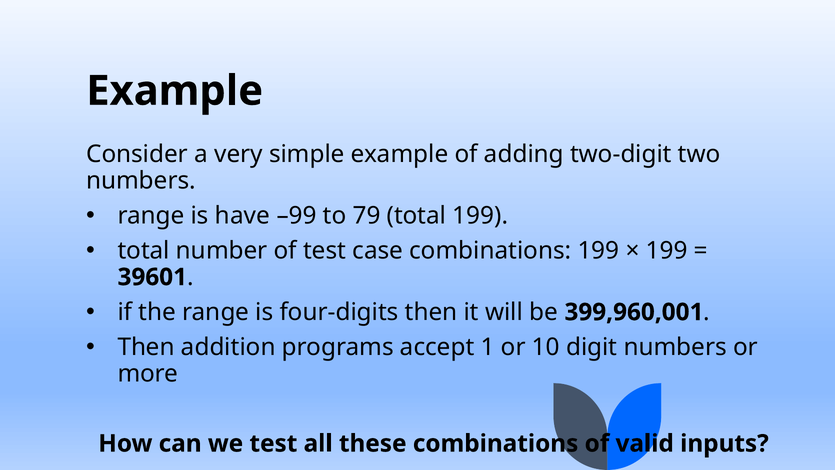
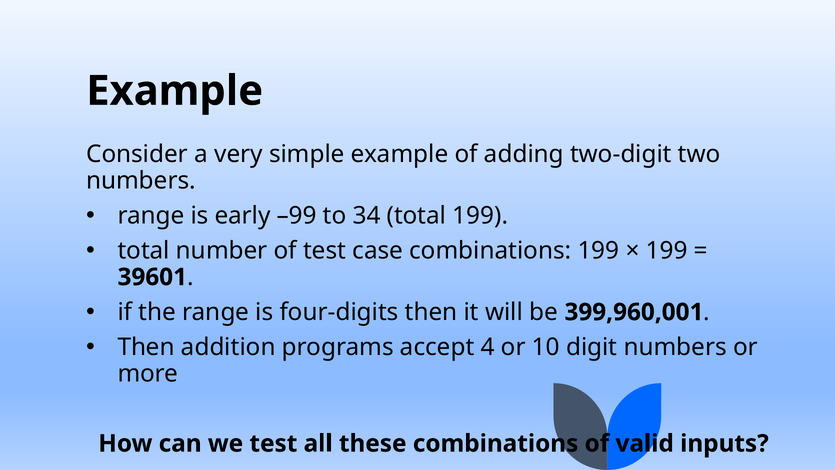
have: have -> early
79: 79 -> 34
1: 1 -> 4
